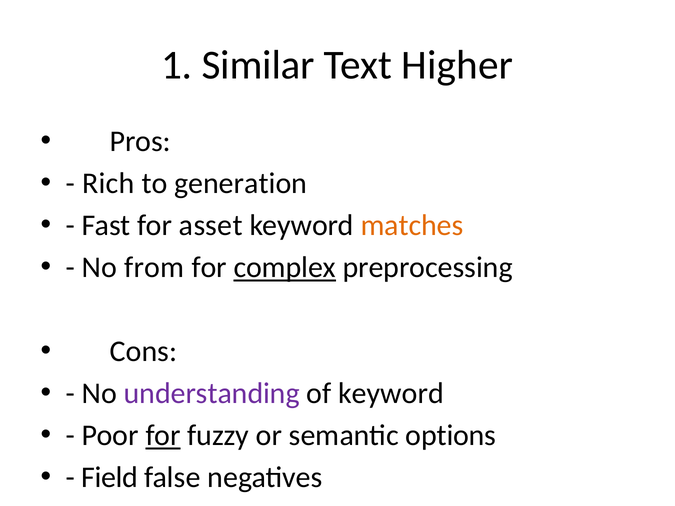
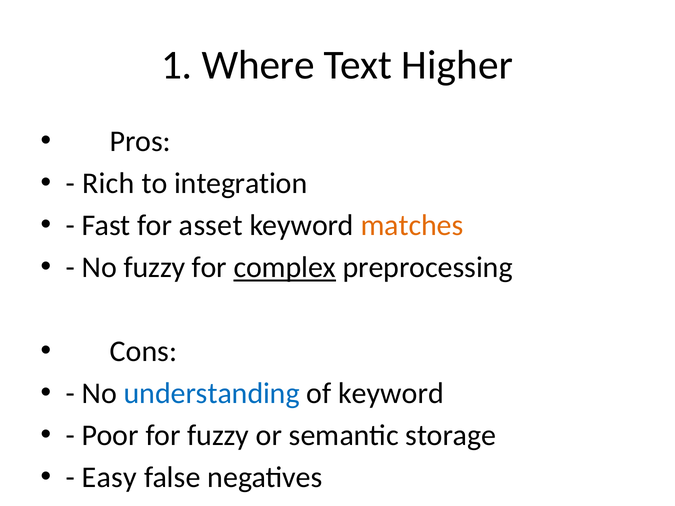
Similar: Similar -> Where
generation: generation -> integration
No from: from -> fuzzy
understanding colour: purple -> blue
for at (163, 436) underline: present -> none
options: options -> storage
Field: Field -> Easy
